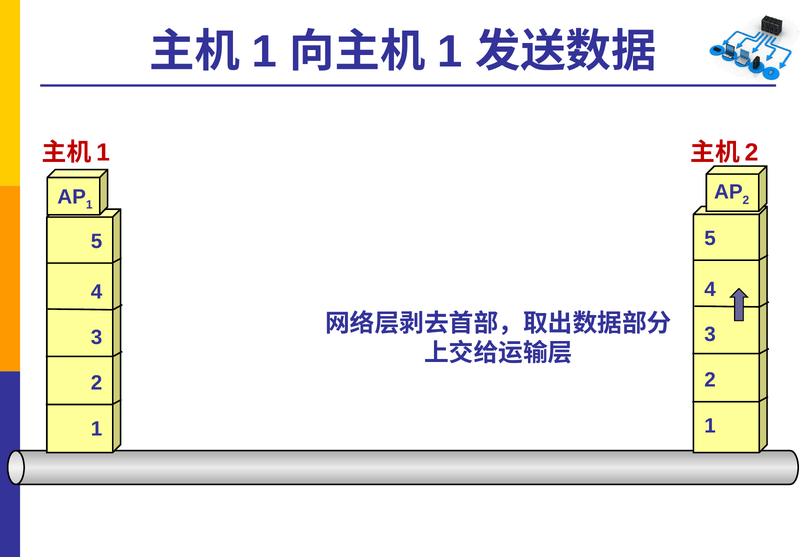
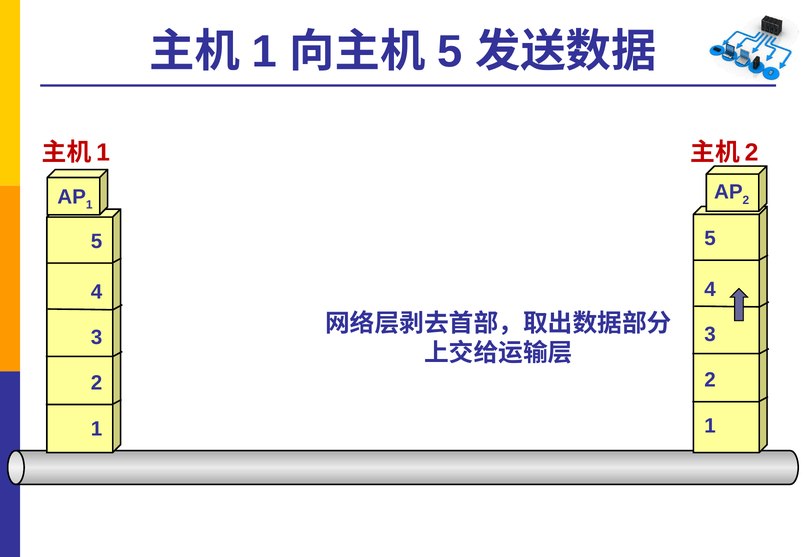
1 at (450, 52): 1 -> 5
